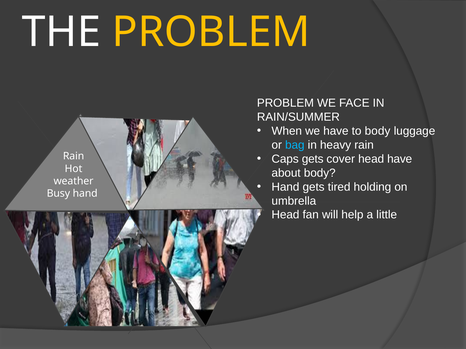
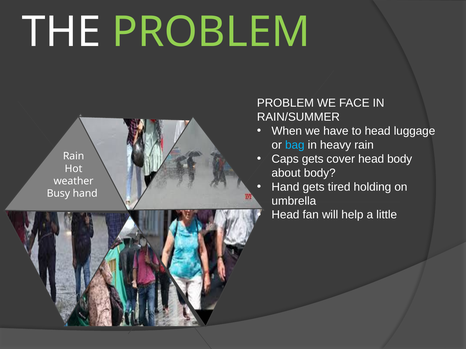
PROBLEM at (211, 32) colour: yellow -> light green
to body: body -> head
head have: have -> body
